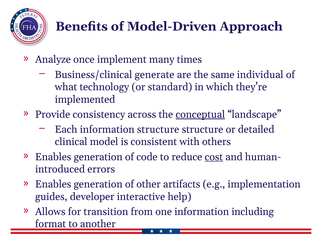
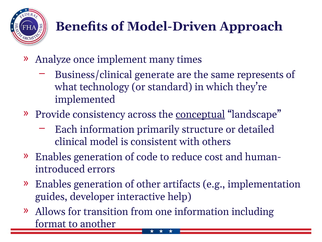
individual: individual -> represents
information structure: structure -> primarily
cost underline: present -> none
